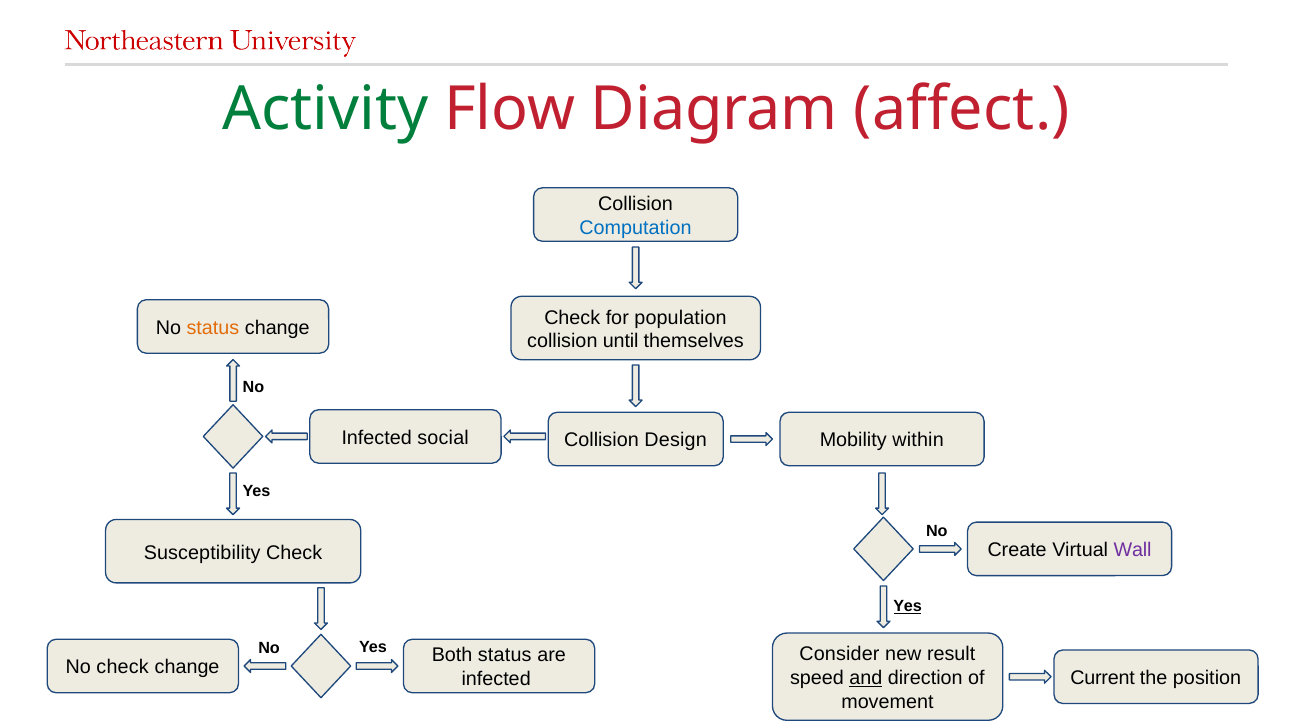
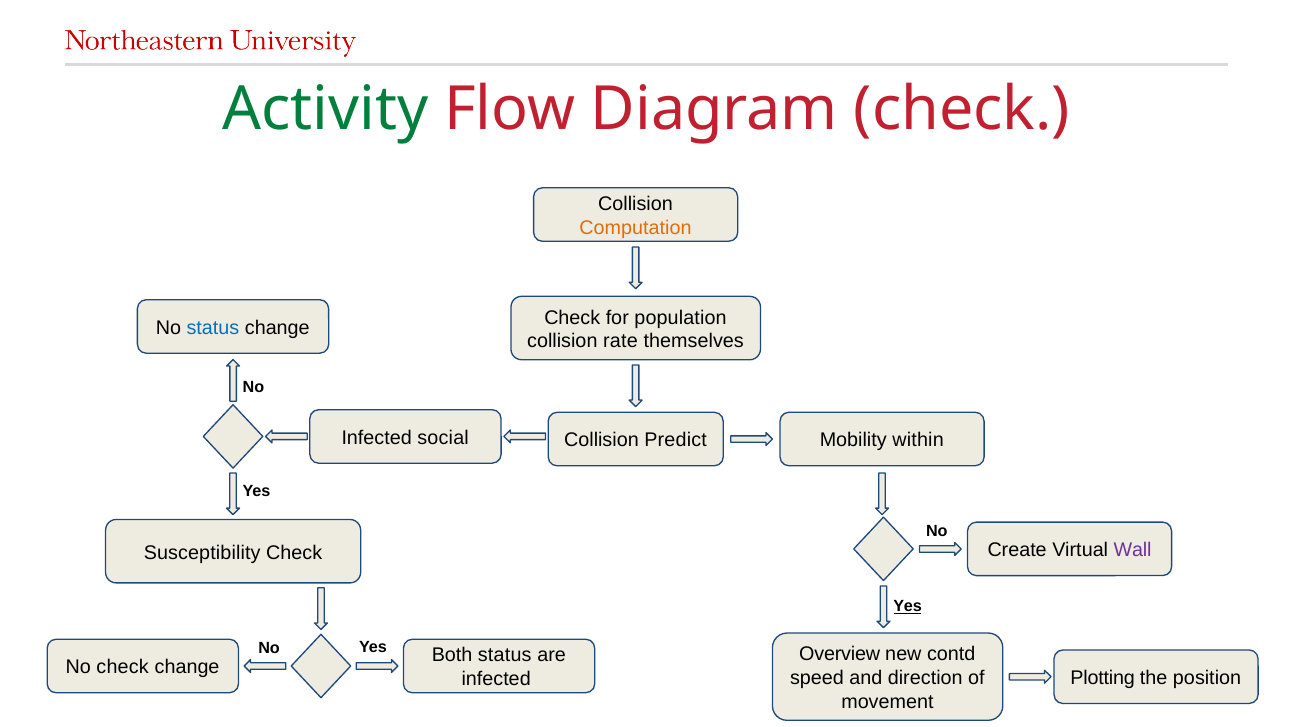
Diagram affect: affect -> check
Computation colour: blue -> orange
status at (213, 328) colour: orange -> blue
until: until -> rate
Design: Design -> Predict
Consider: Consider -> Overview
result: result -> contd
and underline: present -> none
Current: Current -> Plotting
